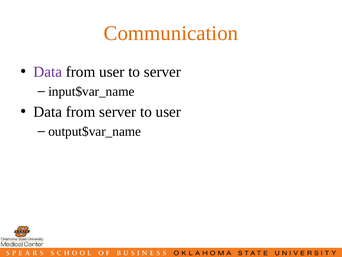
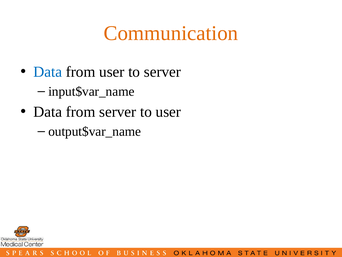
Data at (48, 72) colour: purple -> blue
